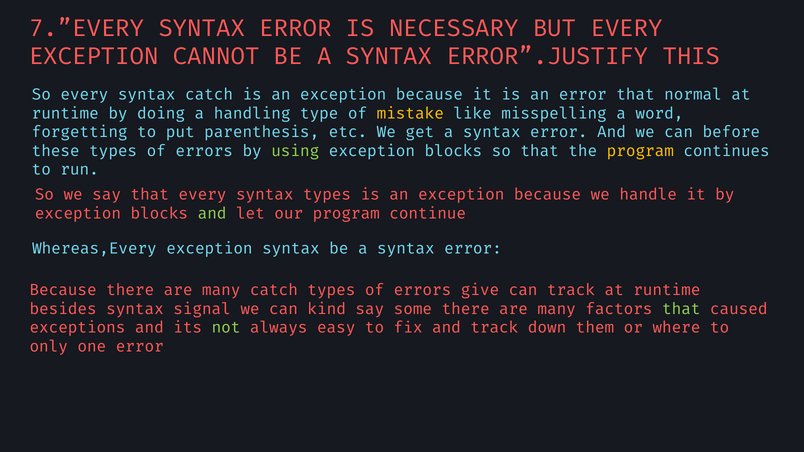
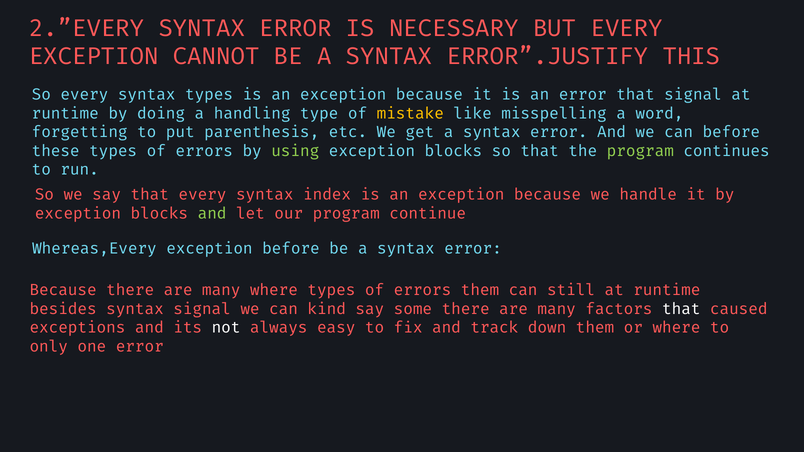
7.”EVERY: 7.”EVERY -> 2.”EVERY
syntax catch: catch -> types
that normal: normal -> signal
program at (640, 151) colour: yellow -> light green
syntax types: types -> index
exception syntax: syntax -> before
many catch: catch -> where
errors give: give -> them
can track: track -> still
that at (681, 309) colour: light green -> white
not colour: light green -> white
